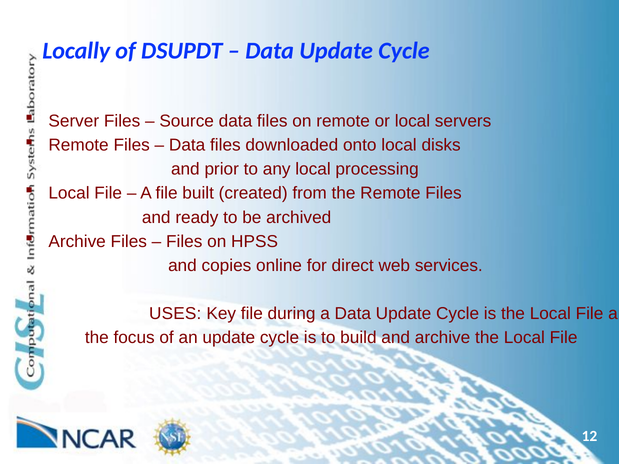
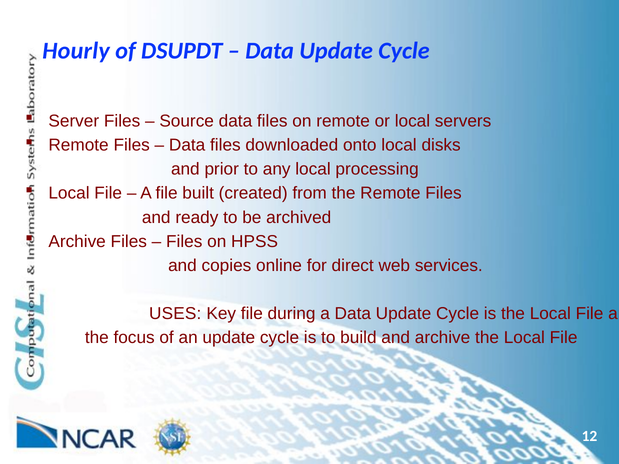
Locally: Locally -> Hourly
